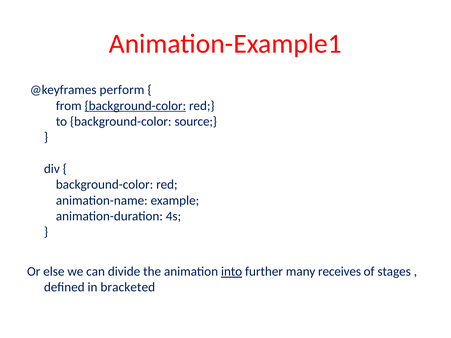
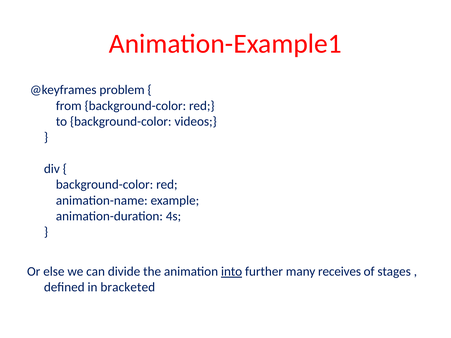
perform: perform -> problem
background-color at (135, 106) underline: present -> none
source: source -> videos
